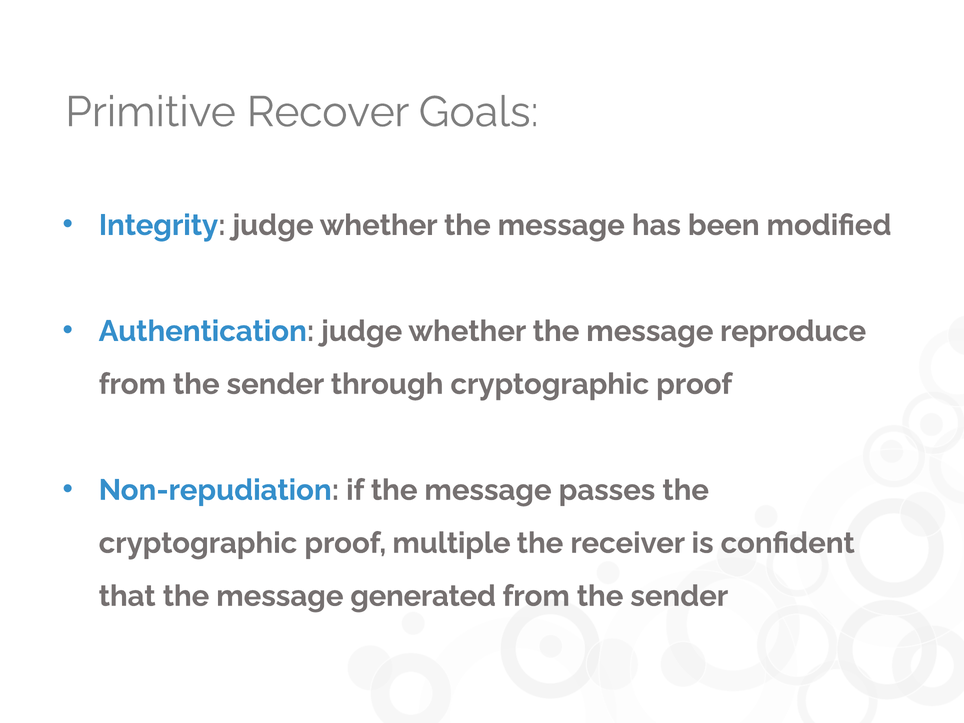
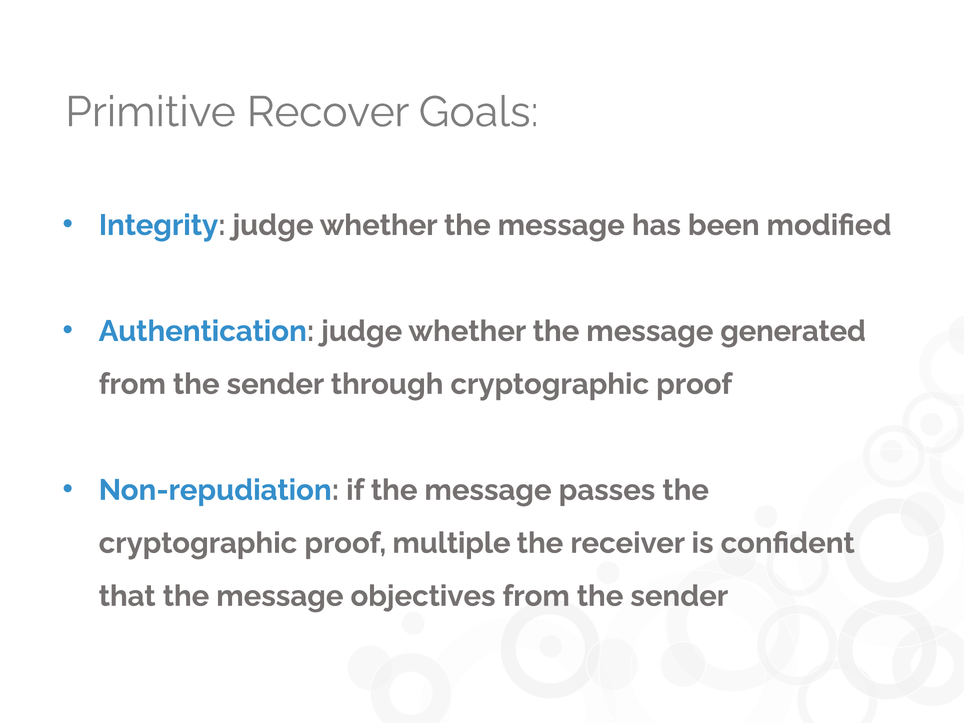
reproduce: reproduce -> generated
generated: generated -> objectives
